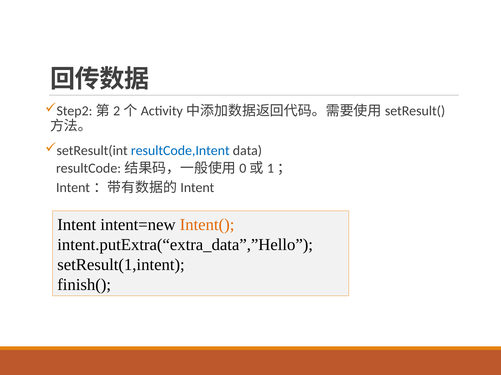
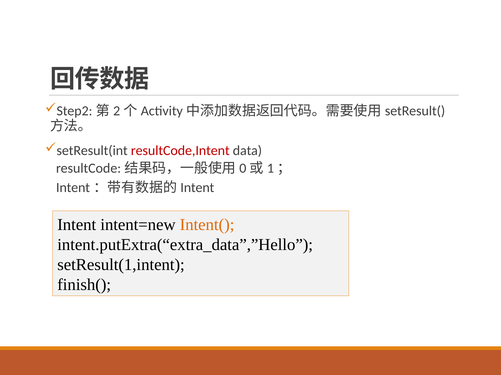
resultCode,Intent colour: blue -> red
